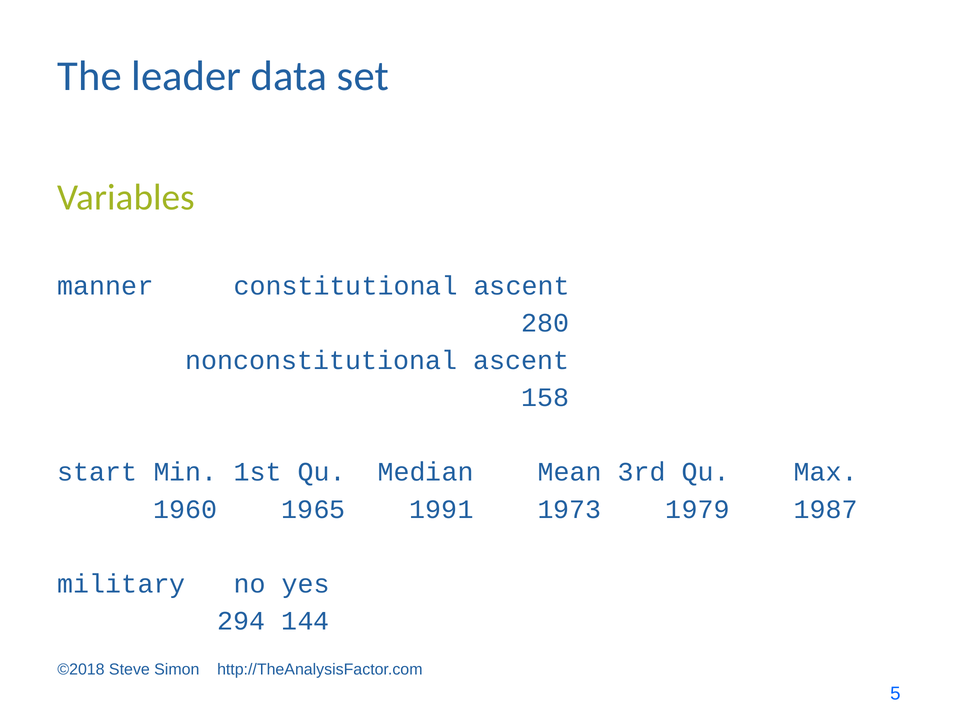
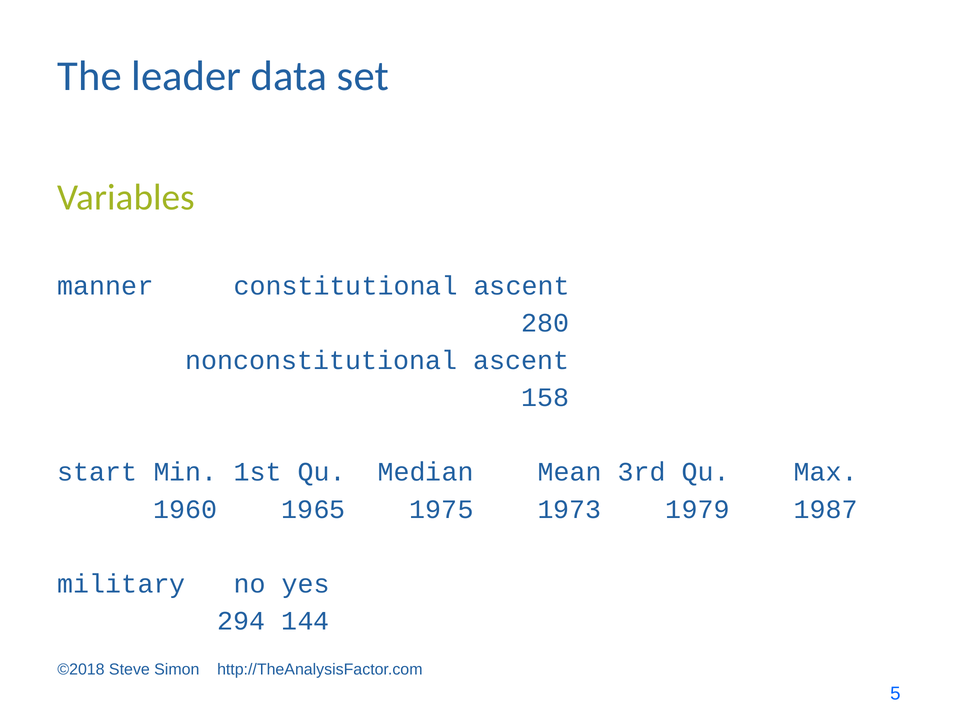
1991: 1991 -> 1975
